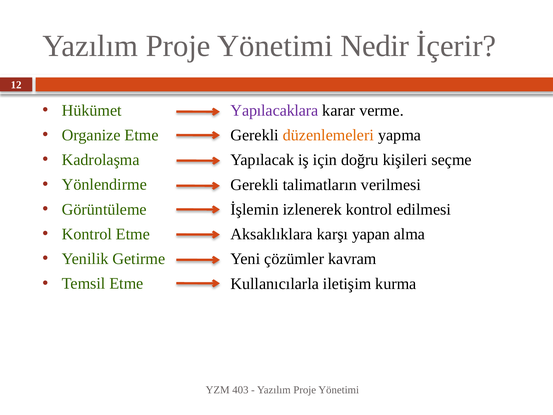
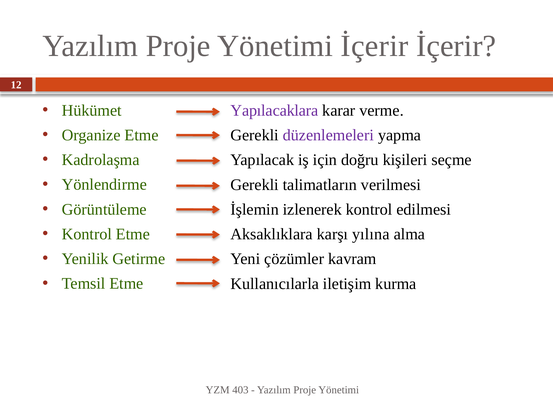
Yönetimi Nedir: Nedir -> İçerir
düzenlemeleri colour: orange -> purple
yapan: yapan -> yılına
